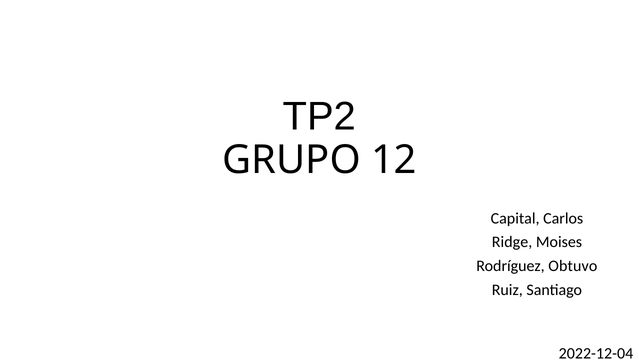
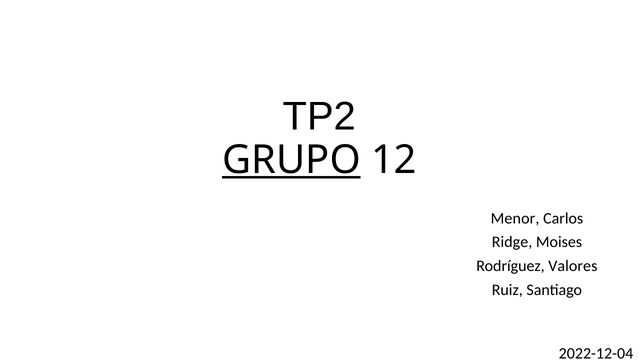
GRUPO underline: none -> present
Capital: Capital -> Menor
Obtuvo: Obtuvo -> Valores
